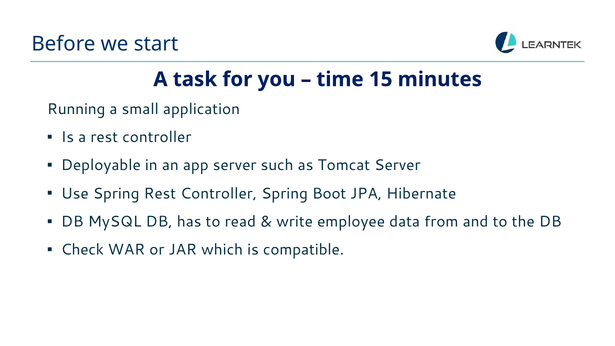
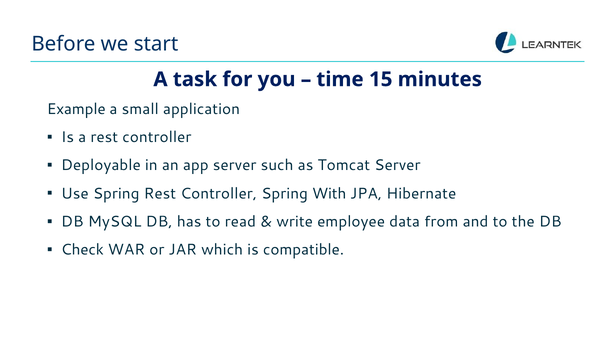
Running: Running -> Example
Boot: Boot -> With
